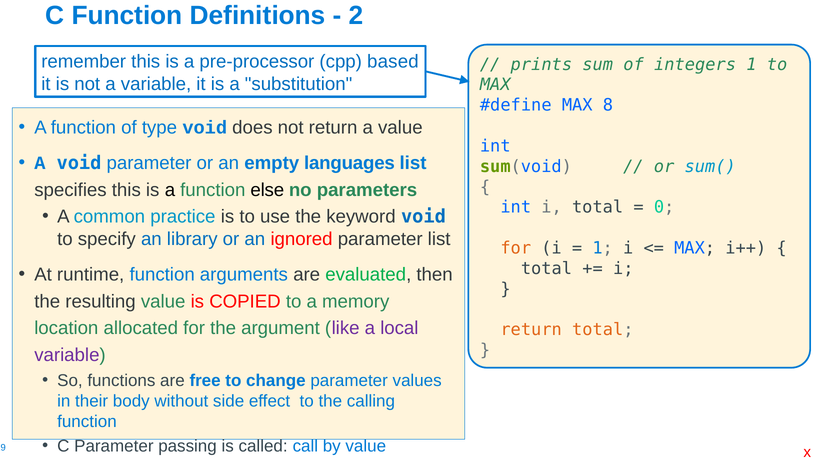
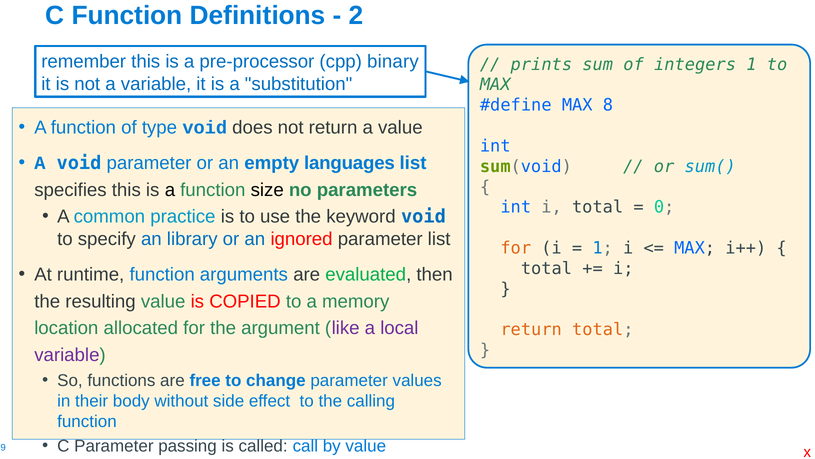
based: based -> binary
else: else -> size
